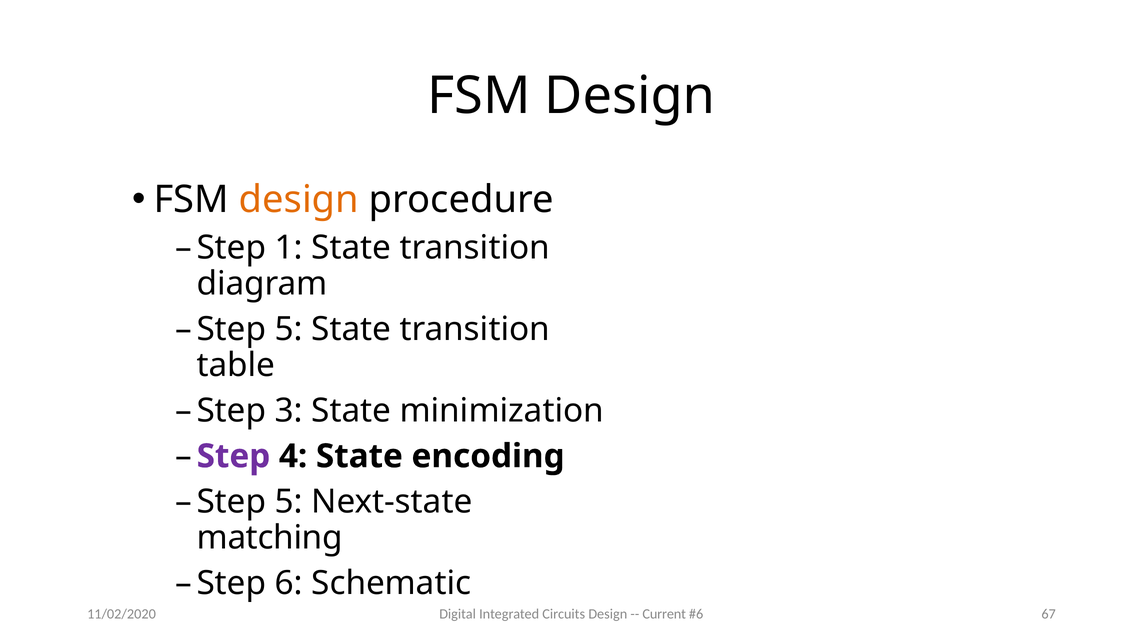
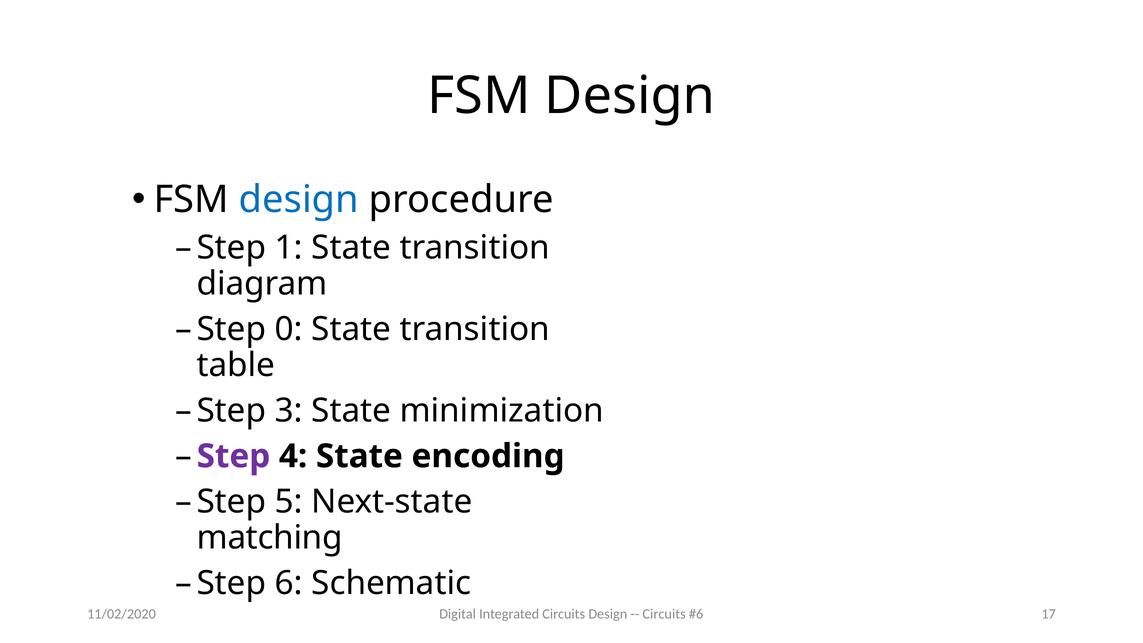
design at (299, 199) colour: orange -> blue
5 at (289, 329): 5 -> 0
Current at (664, 614): Current -> Circuits
67: 67 -> 17
